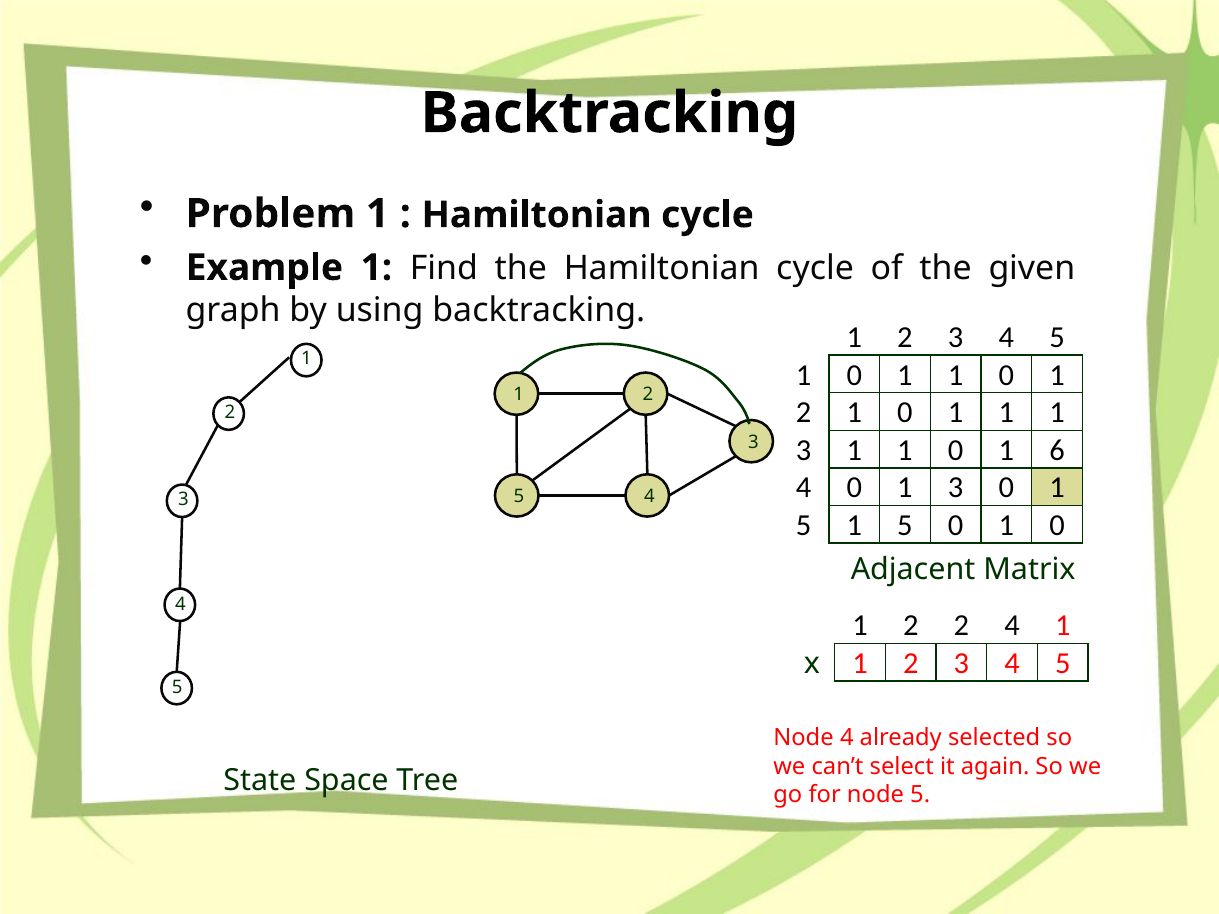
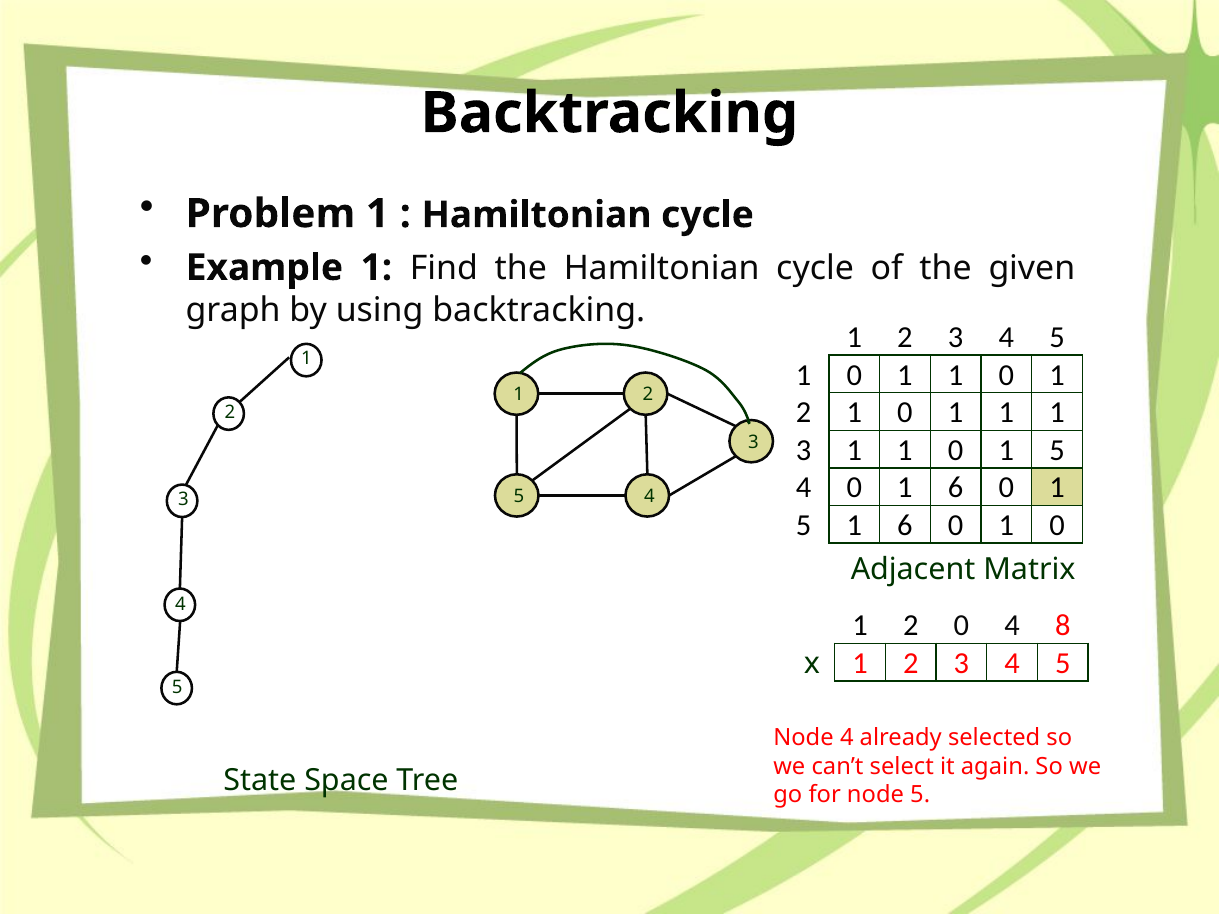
1 0 1 6: 6 -> 5
0 1 3: 3 -> 6
5 1 5: 5 -> 6
2 2: 2 -> 0
1 at (1063, 626): 1 -> 8
